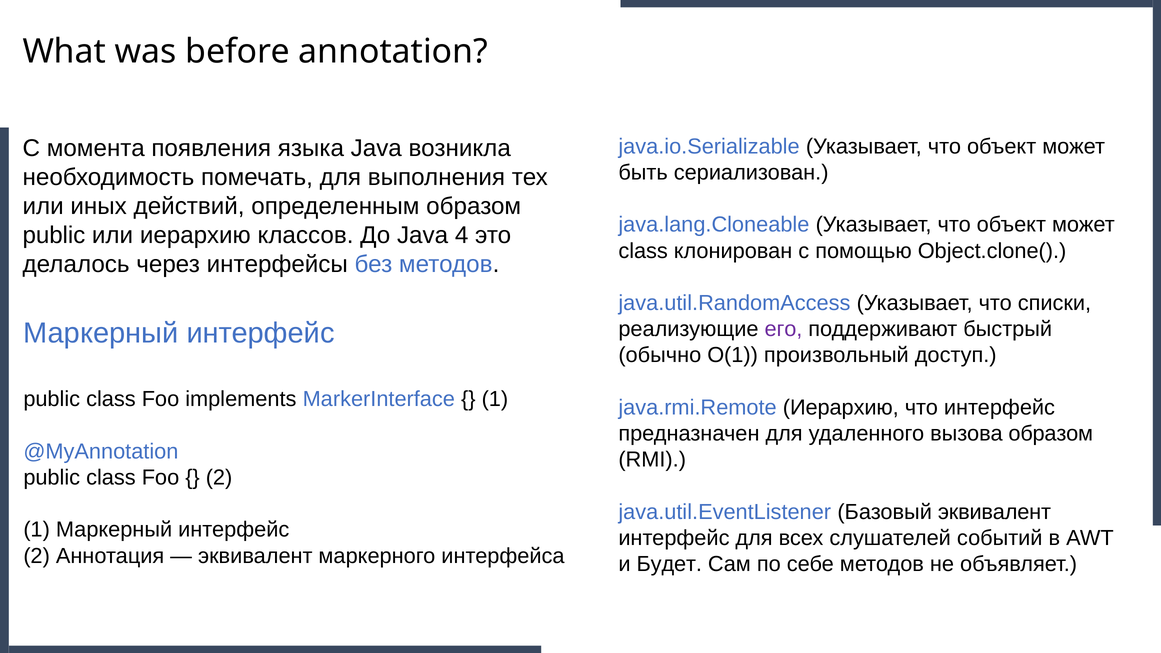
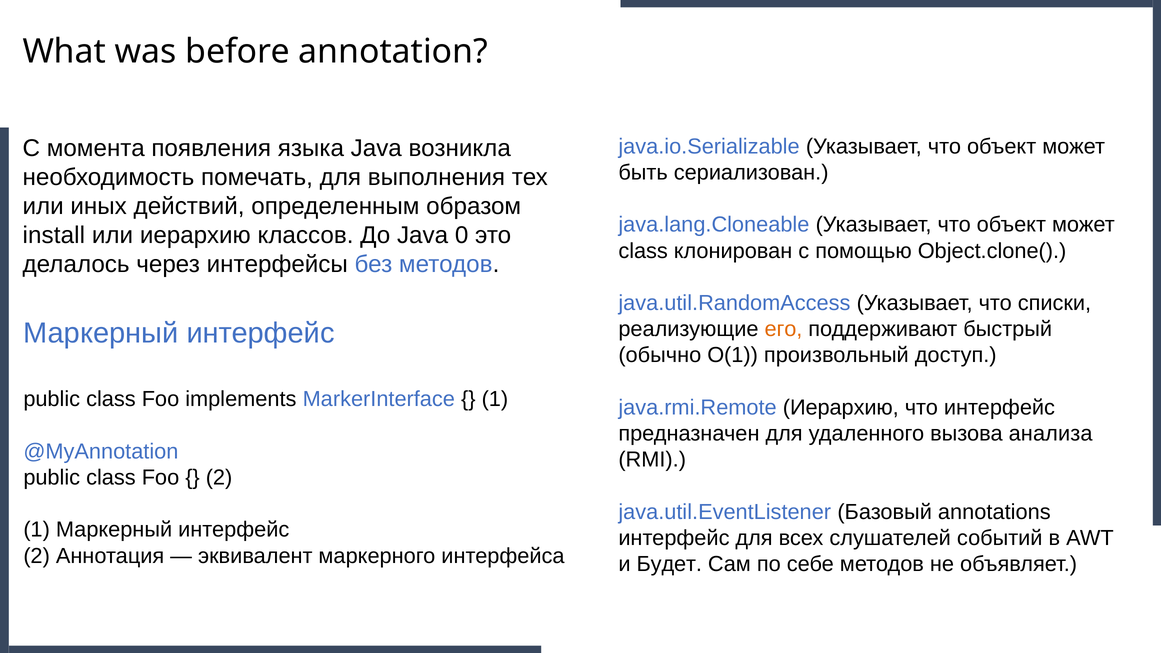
public at (54, 235): public -> install
4: 4 -> 0
его colour: purple -> orange
вызова образом: образом -> анализа
Базовый эквивалент: эквивалент -> annotations
